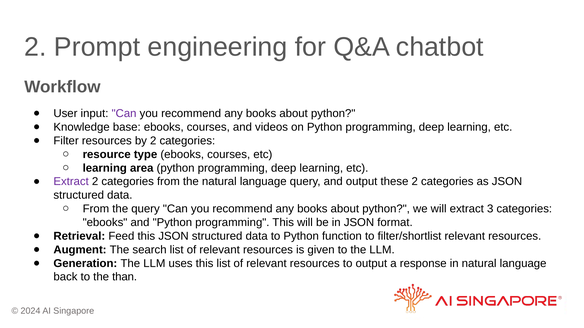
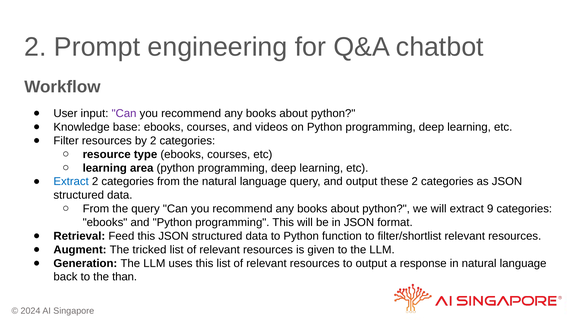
Extract at (71, 182) colour: purple -> blue
3: 3 -> 9
search: search -> tricked
